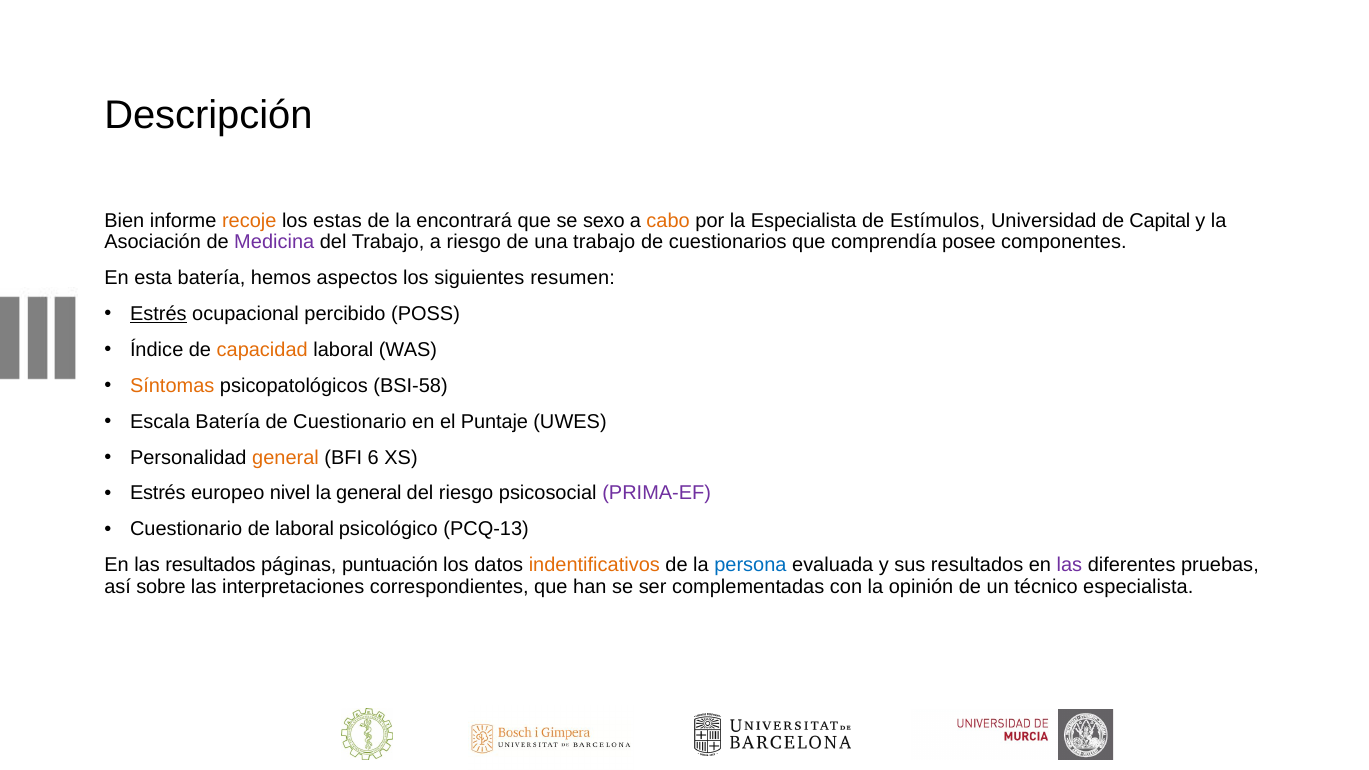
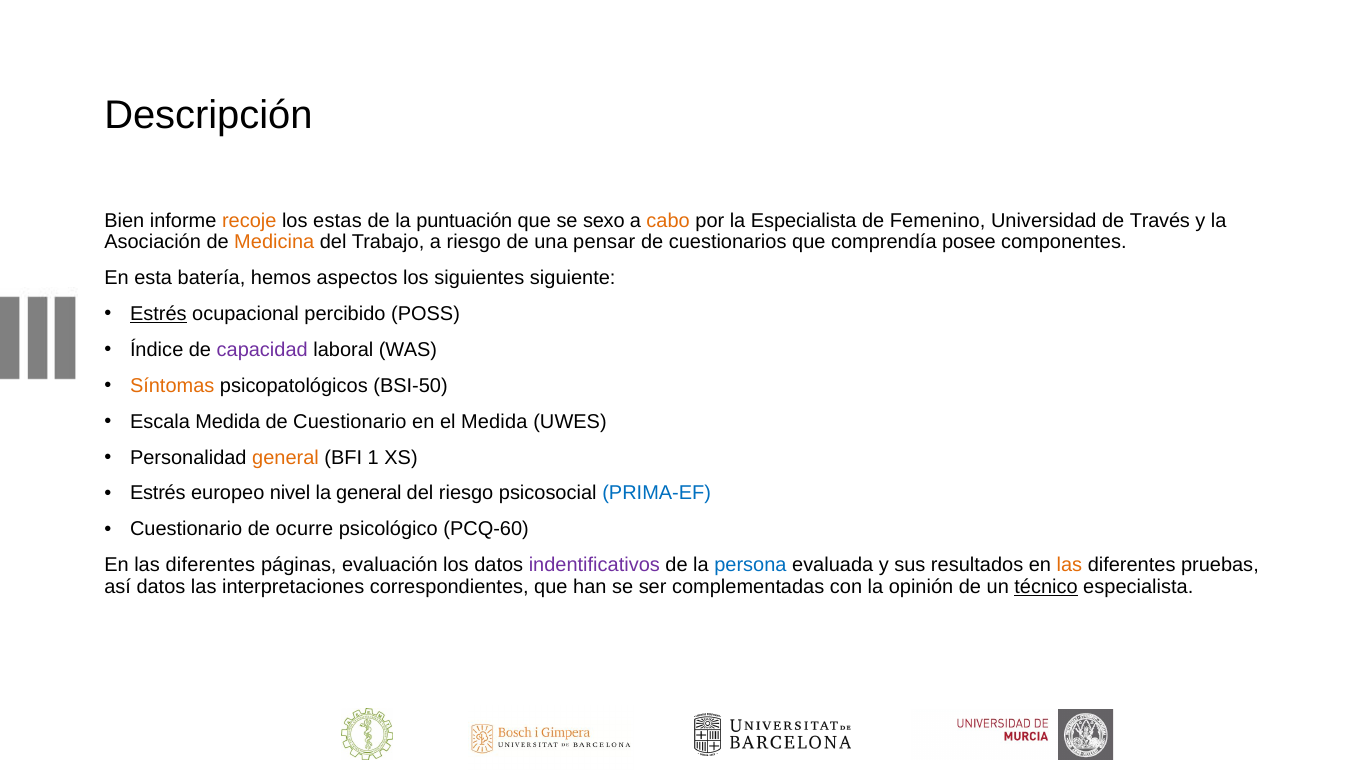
encontrará: encontrará -> puntuación
Estímulos: Estímulos -> Femenino
Capital: Capital -> Través
Medicina colour: purple -> orange
una trabajo: trabajo -> pensar
resumen: resumen -> siguiente
capacidad colour: orange -> purple
BSI-58: BSI-58 -> BSI-50
Escala Batería: Batería -> Medida
el Puntaje: Puntaje -> Medida
6: 6 -> 1
PRIMA-EF colour: purple -> blue
de laboral: laboral -> ocurre
PCQ-13: PCQ-13 -> PCQ-60
resultados at (211, 565): resultados -> diferentes
puntuación: puntuación -> evaluación
indentificativos colour: orange -> purple
las at (1069, 565) colour: purple -> orange
así sobre: sobre -> datos
técnico underline: none -> present
